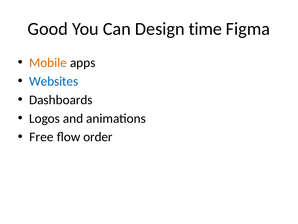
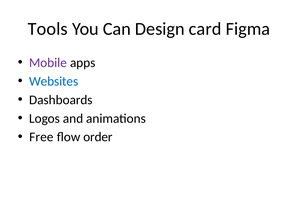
Good: Good -> Tools
time: time -> card
Mobile colour: orange -> purple
